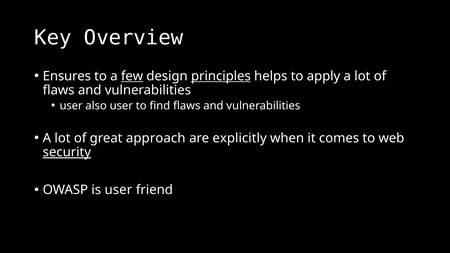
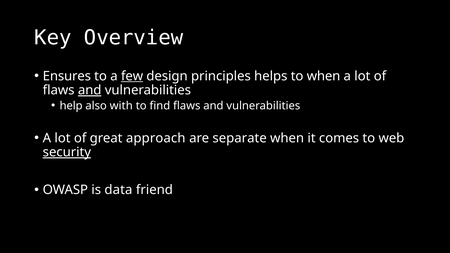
principles underline: present -> none
to apply: apply -> when
and at (90, 90) underline: none -> present
user at (71, 106): user -> help
also user: user -> with
explicitly: explicitly -> separate
is user: user -> data
